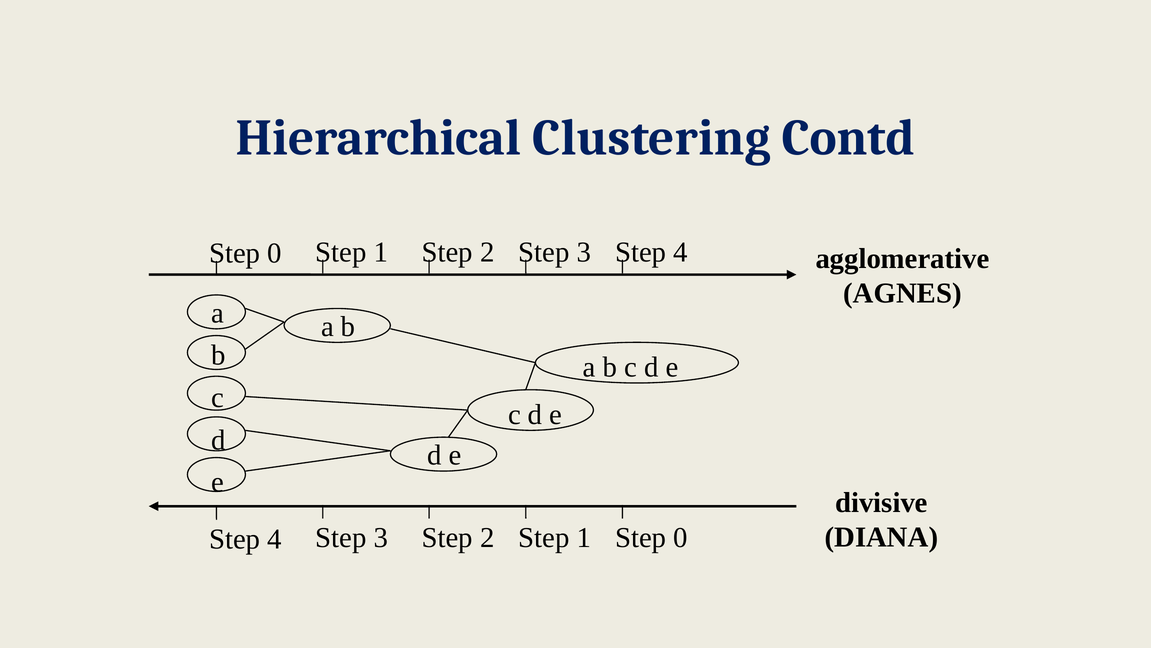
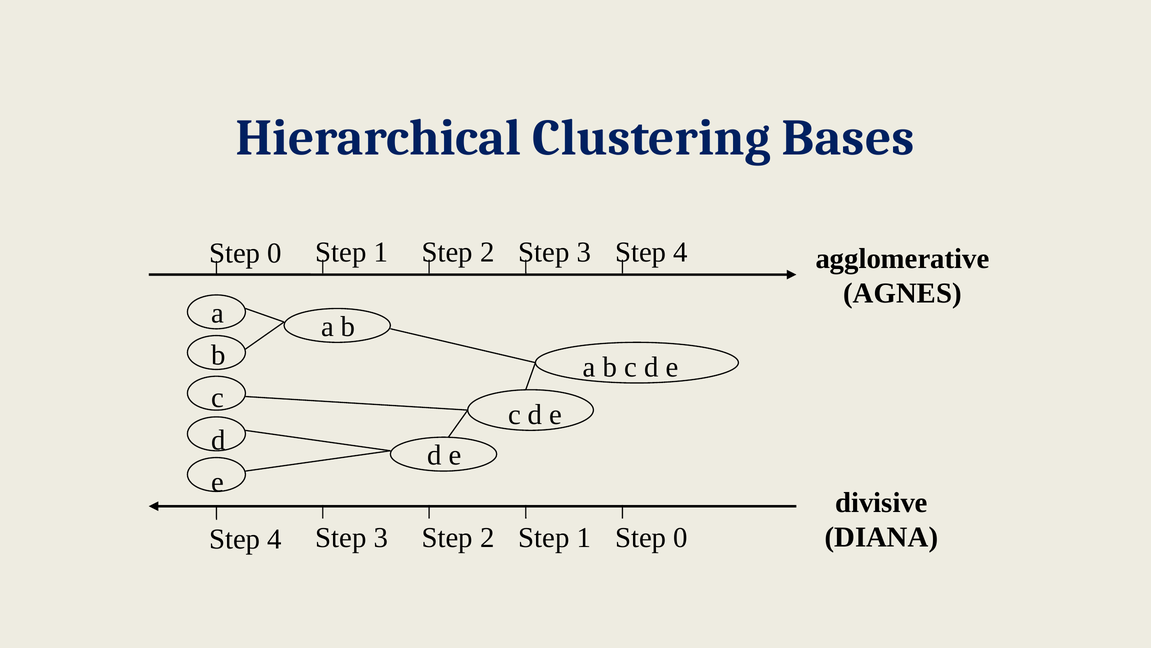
Contd: Contd -> Bases
